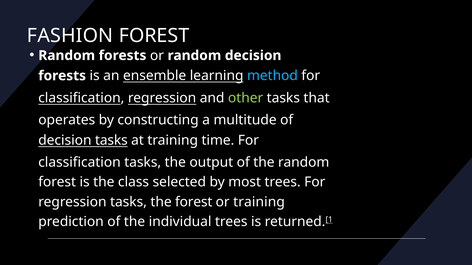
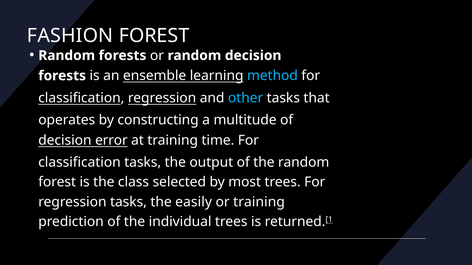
other colour: light green -> light blue
decision tasks: tasks -> error
the forest: forest -> easily
